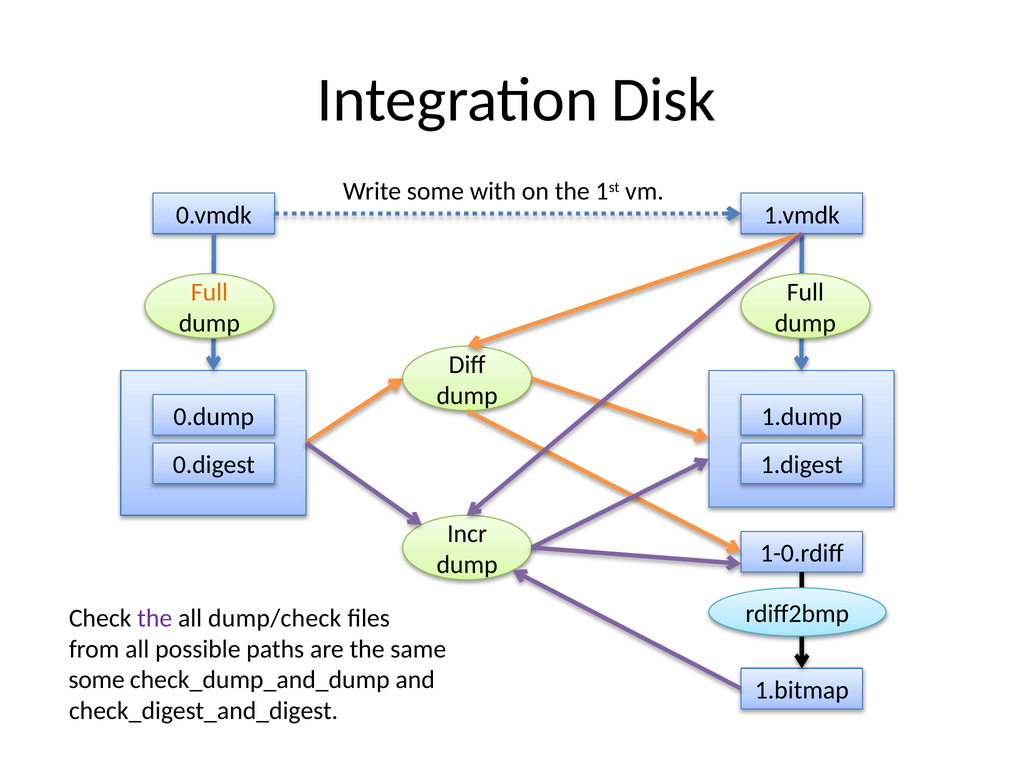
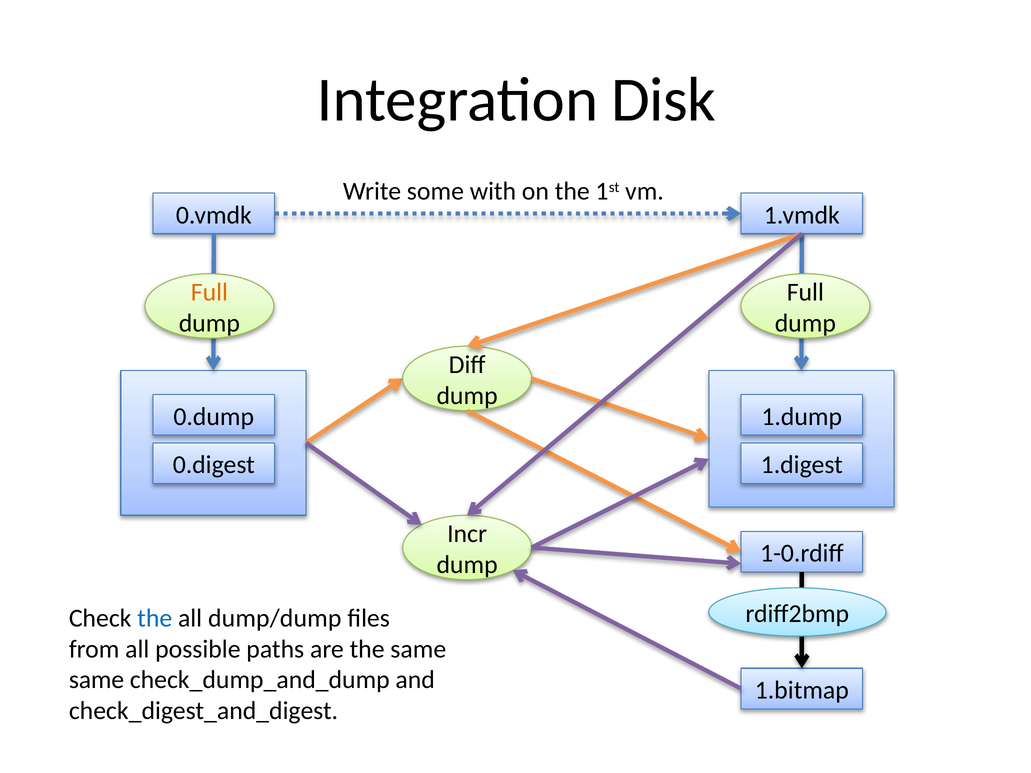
the at (155, 618) colour: purple -> blue
dump/check: dump/check -> dump/dump
some at (97, 680): some -> same
